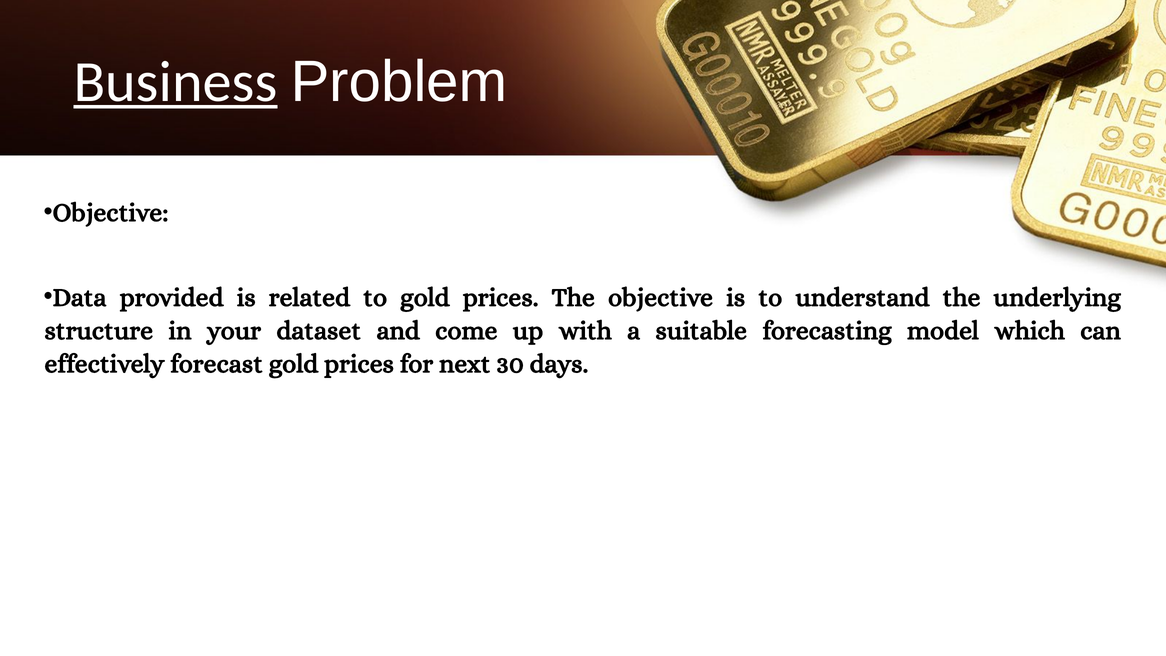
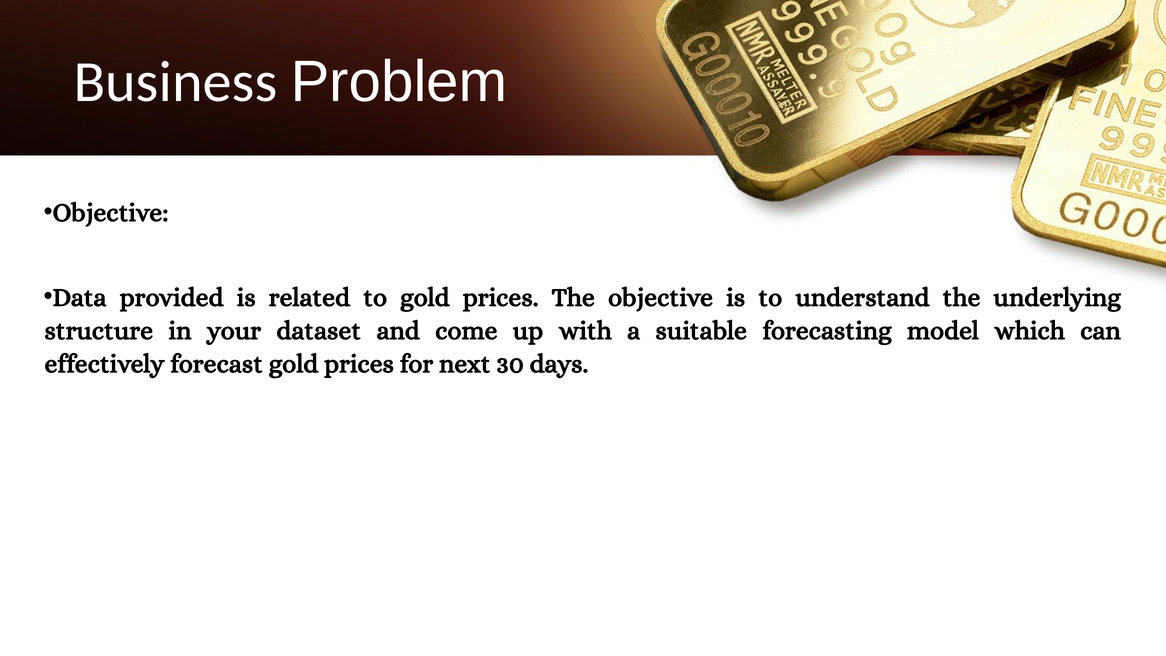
Business underline: present -> none
